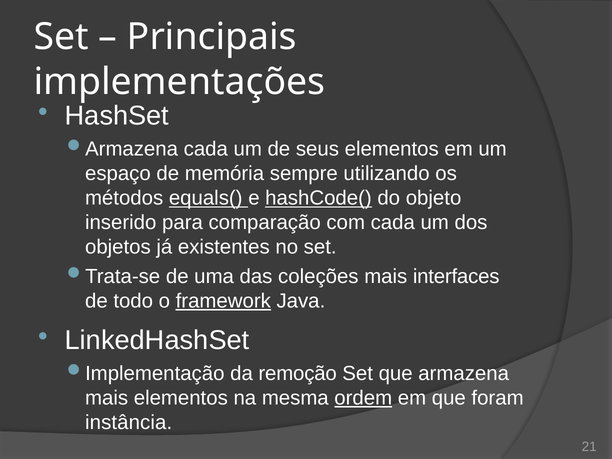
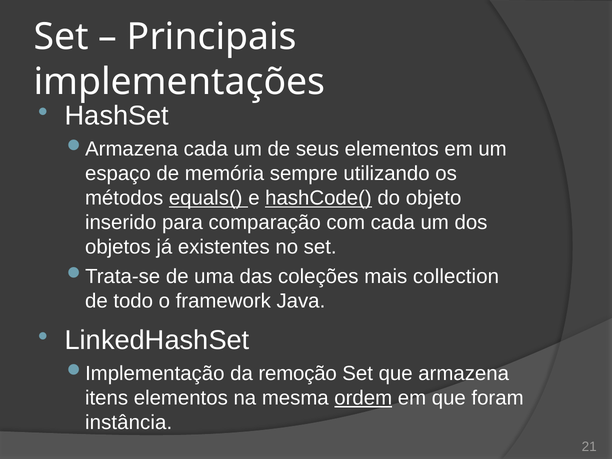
interfaces: interfaces -> collection
framework underline: present -> none
mais at (107, 398): mais -> itens
